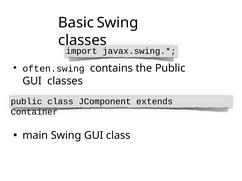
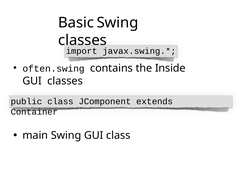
the Public: Public -> Inside
